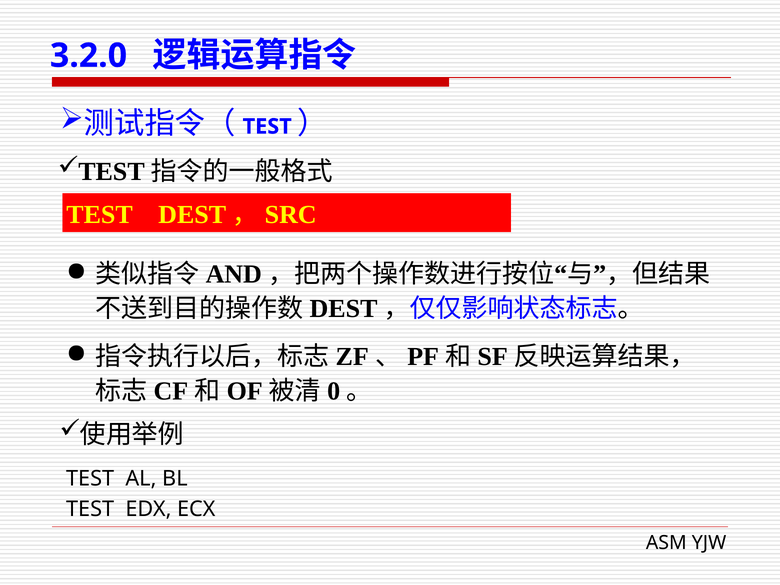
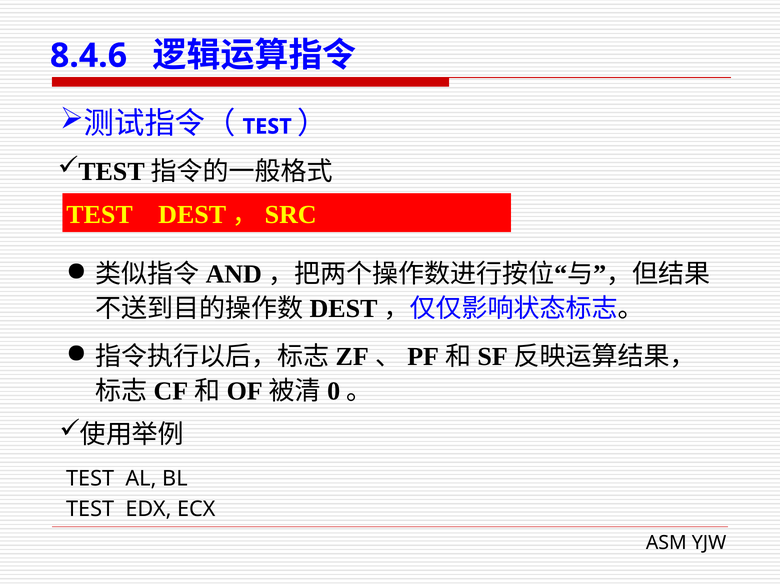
3.2.0: 3.2.0 -> 8.4.6
